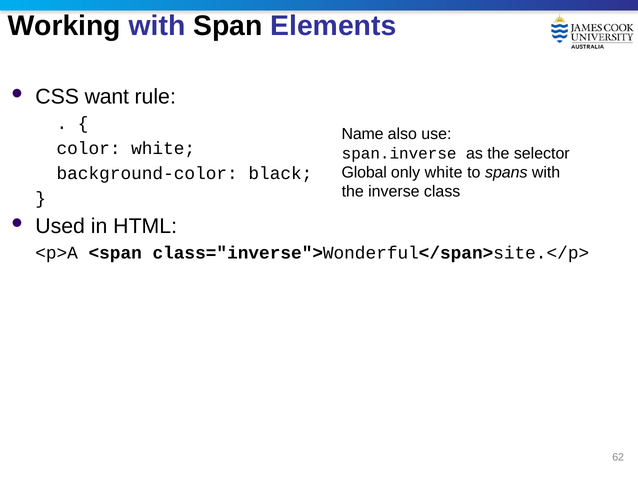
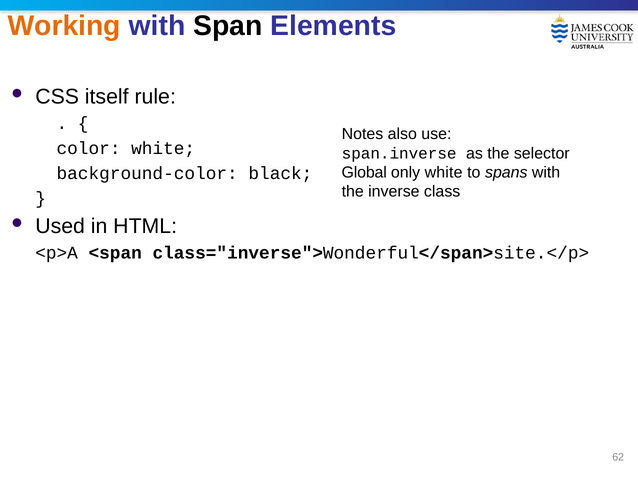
Working colour: black -> orange
want: want -> itself
Name: Name -> Notes
